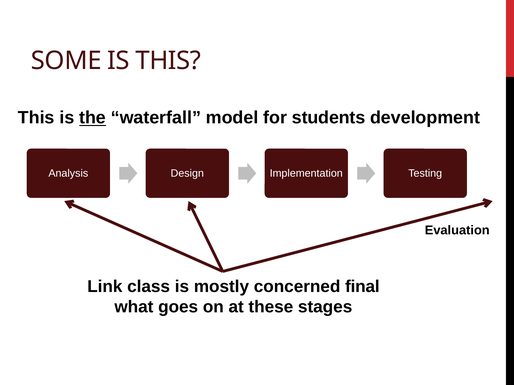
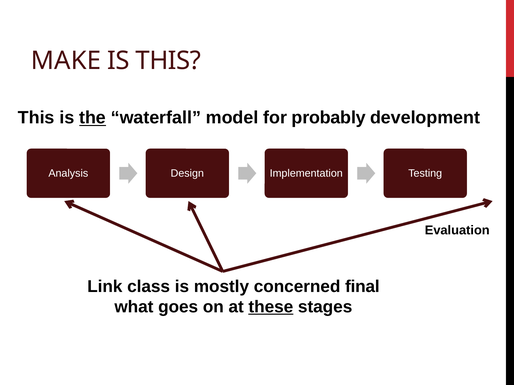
SOME: SOME -> MAKE
students: students -> probably
these underline: none -> present
